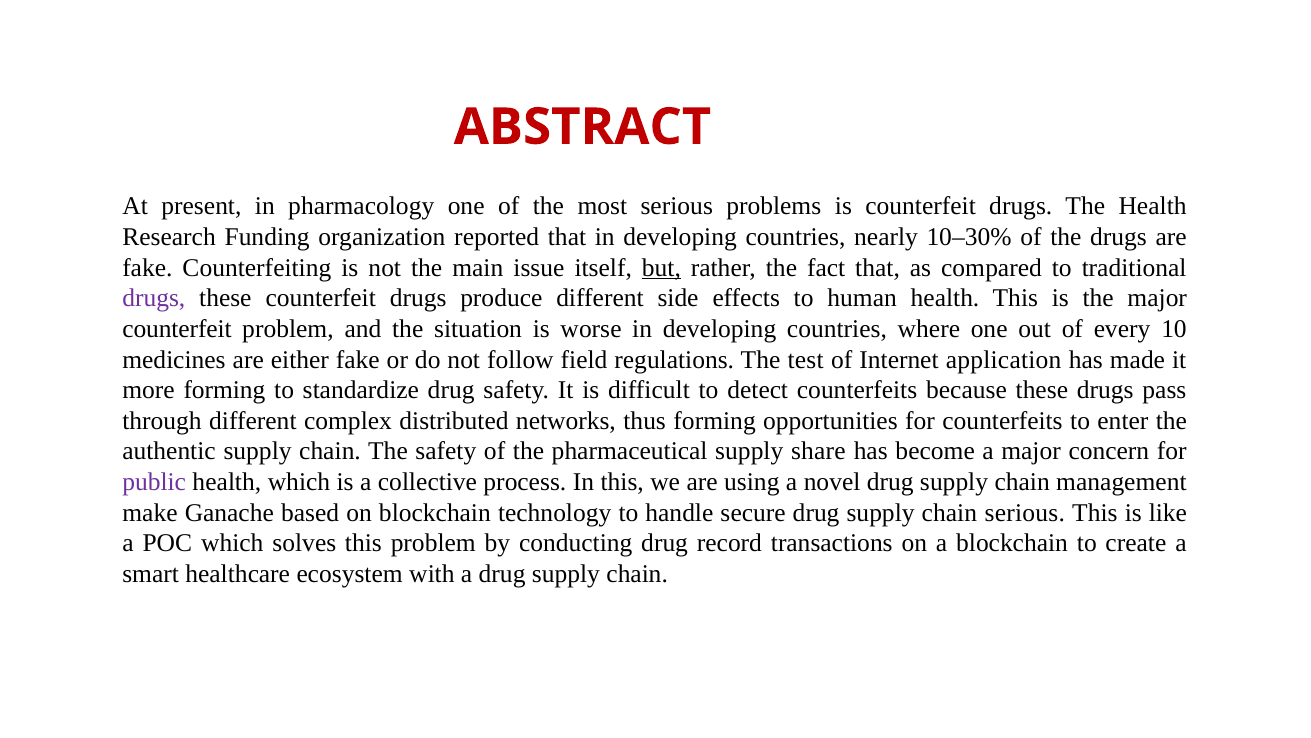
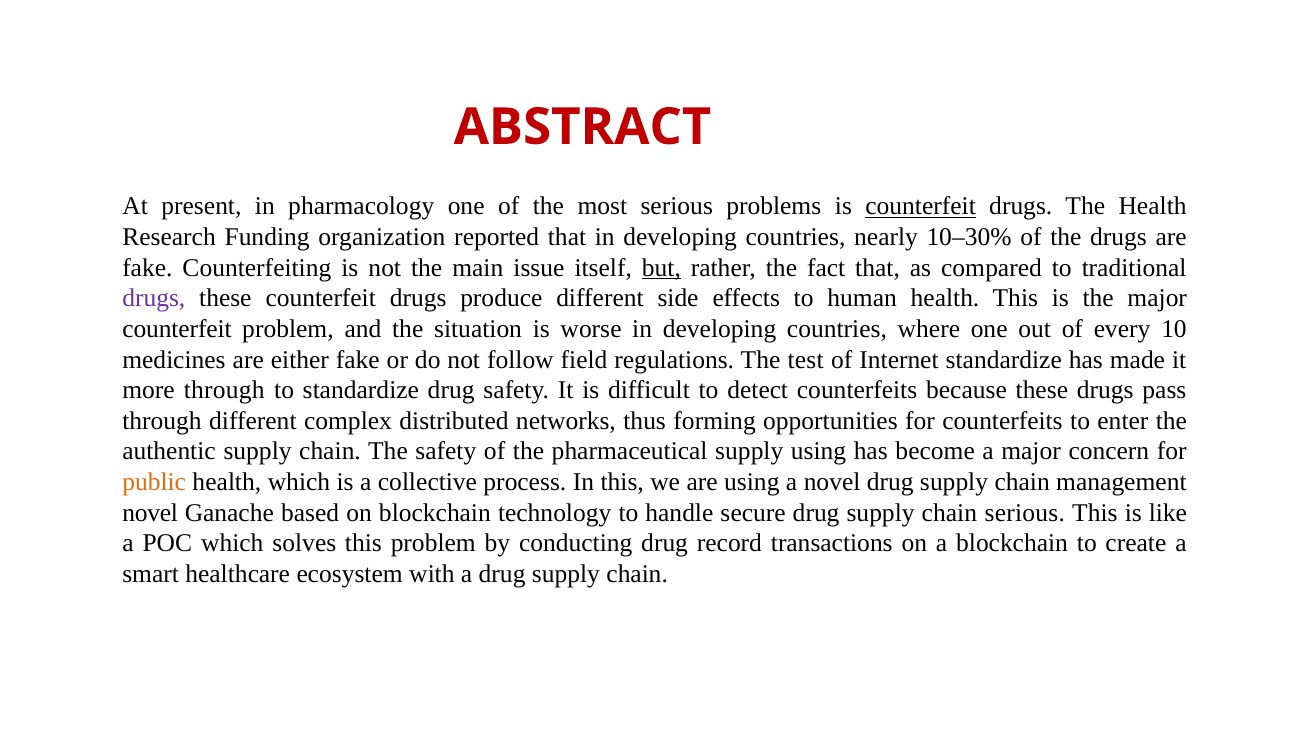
counterfeit at (921, 206) underline: none -> present
Internet application: application -> standardize
more forming: forming -> through
supply share: share -> using
public colour: purple -> orange
make at (150, 512): make -> novel
